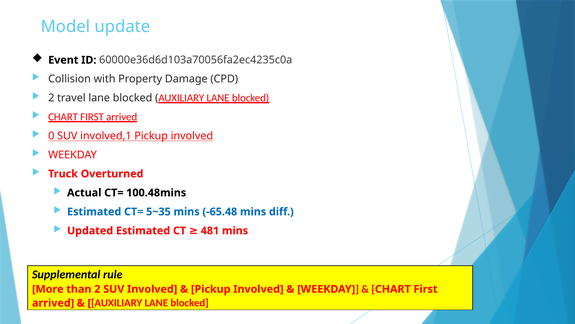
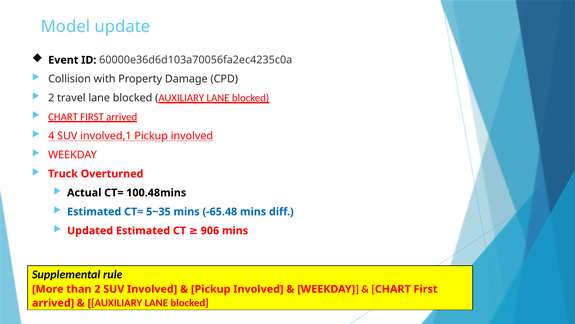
0: 0 -> 4
481: 481 -> 906
